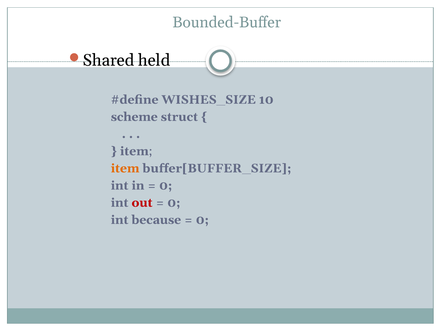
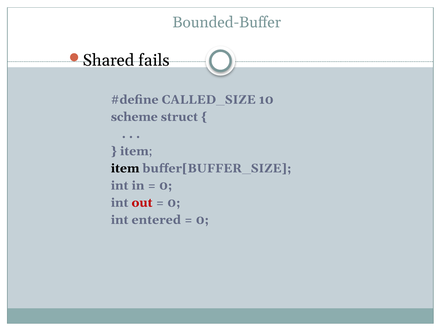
held: held -> fails
WISHES_SIZE: WISHES_SIZE -> CALLED_SIZE
item at (125, 168) colour: orange -> black
because: because -> entered
